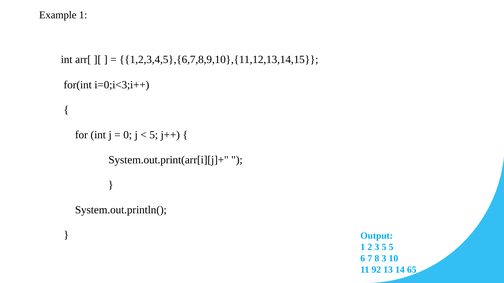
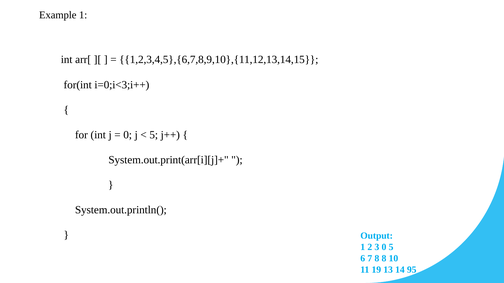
3 5: 5 -> 0
8 3: 3 -> 8
92: 92 -> 19
65: 65 -> 95
